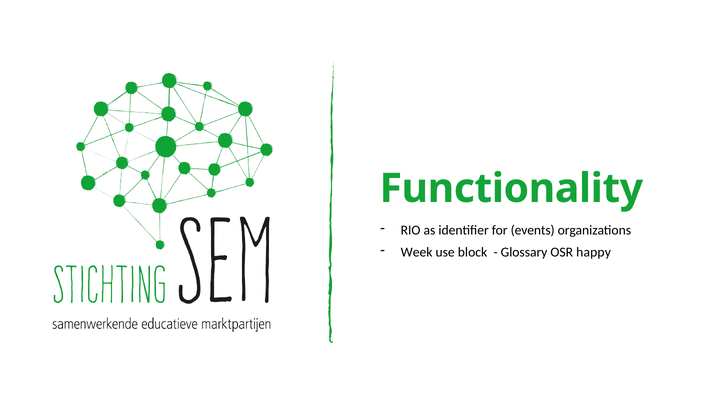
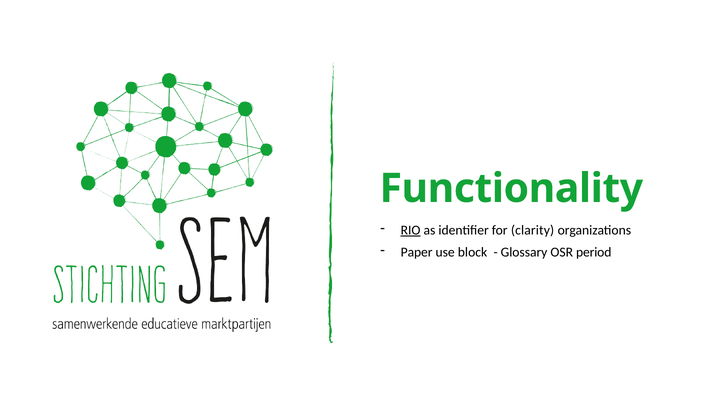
RIO underline: none -> present
events: events -> clarity
Week: Week -> Paper
happy: happy -> period
